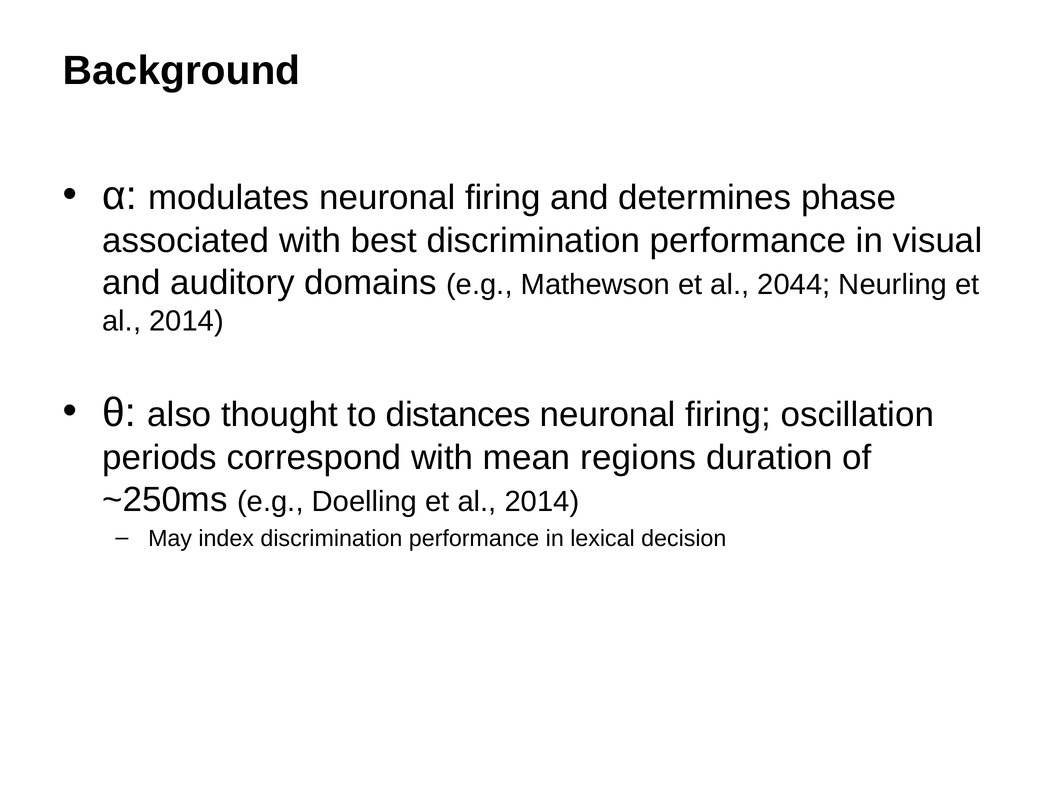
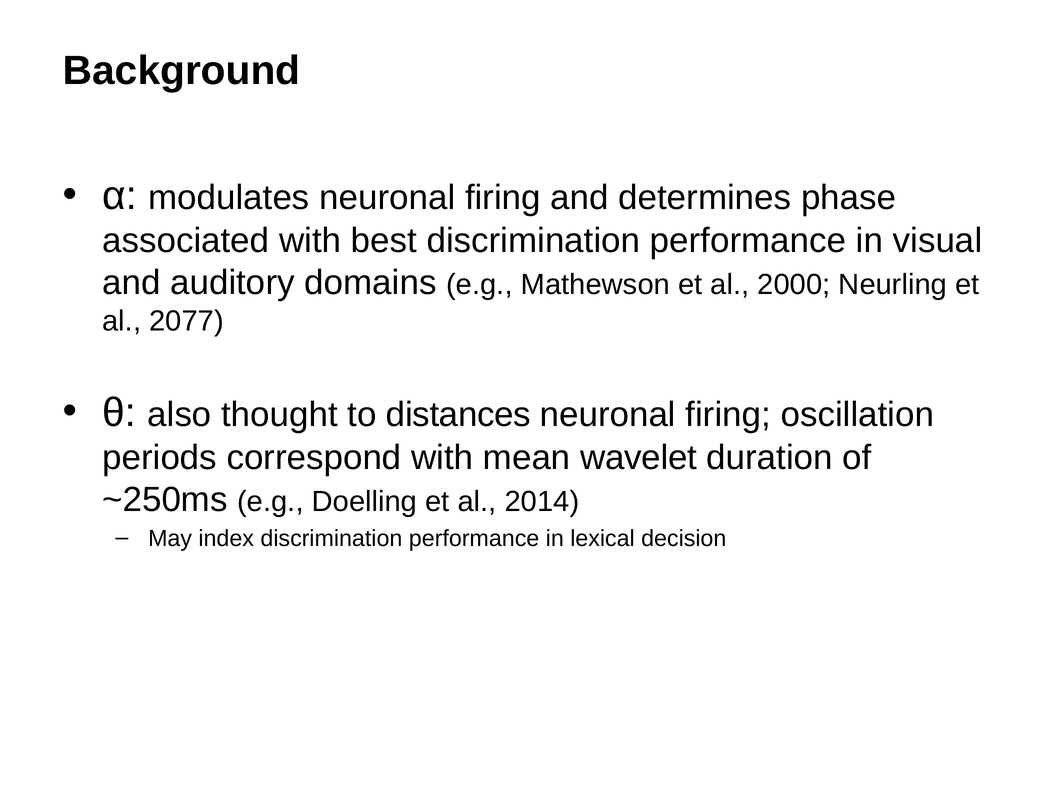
2044: 2044 -> 2000
2014 at (187, 321): 2014 -> 2077
regions: regions -> wavelet
